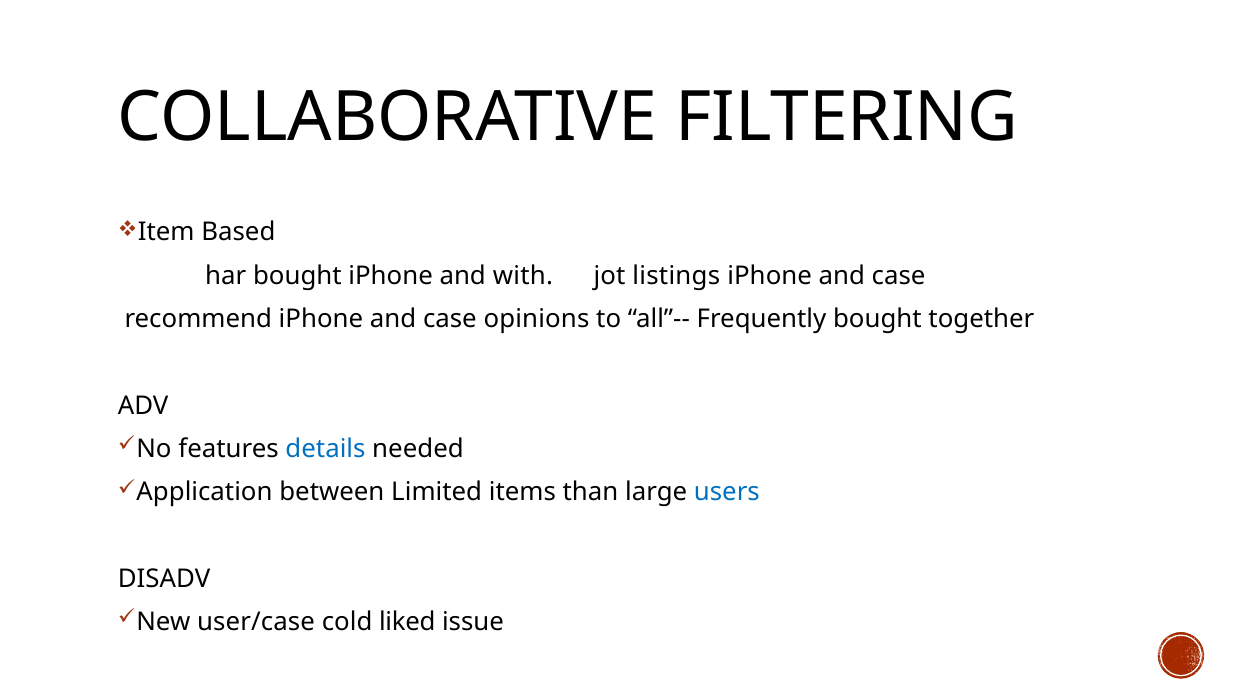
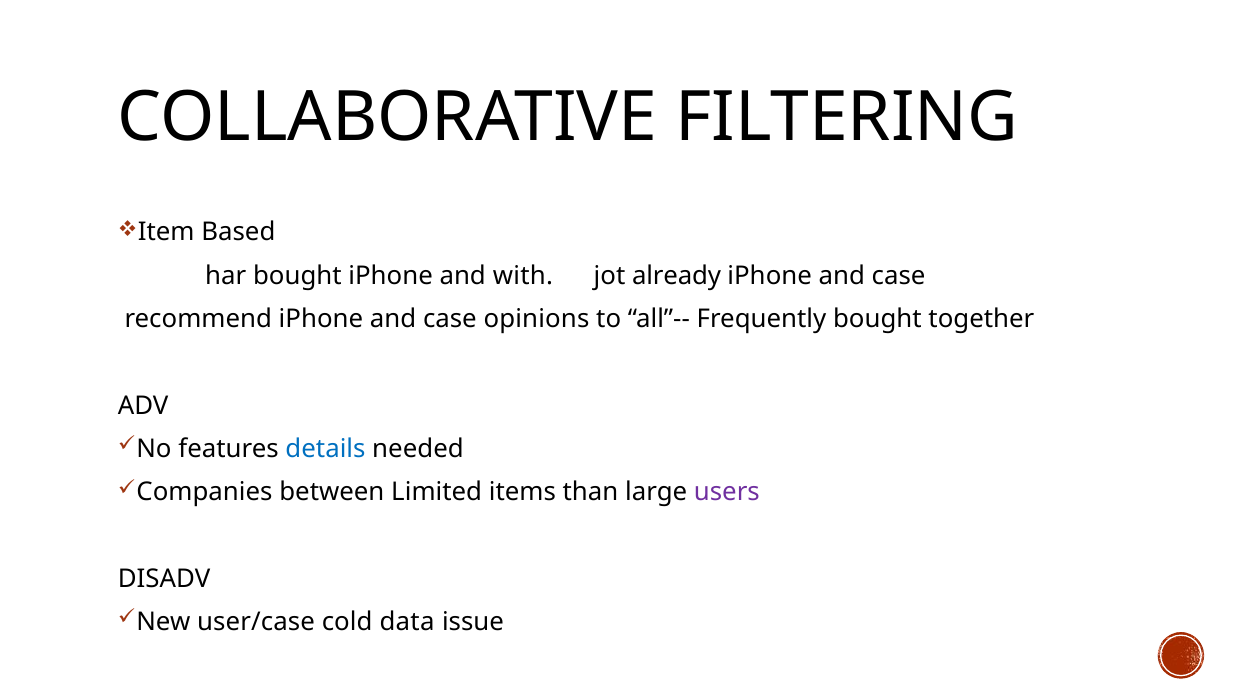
listings: listings -> already
Application: Application -> Companies
users colour: blue -> purple
liked: liked -> data
